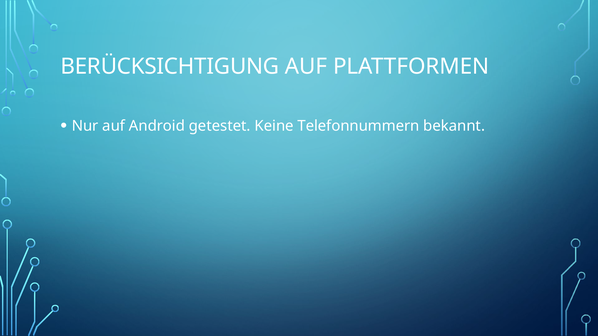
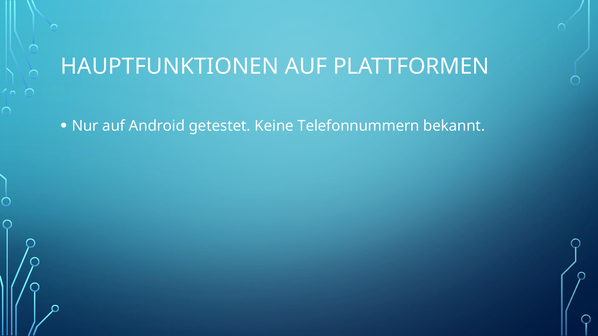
BERÜCKSICHTIGUNG: BERÜCKSICHTIGUNG -> HAUPTFUNKTIONEN
